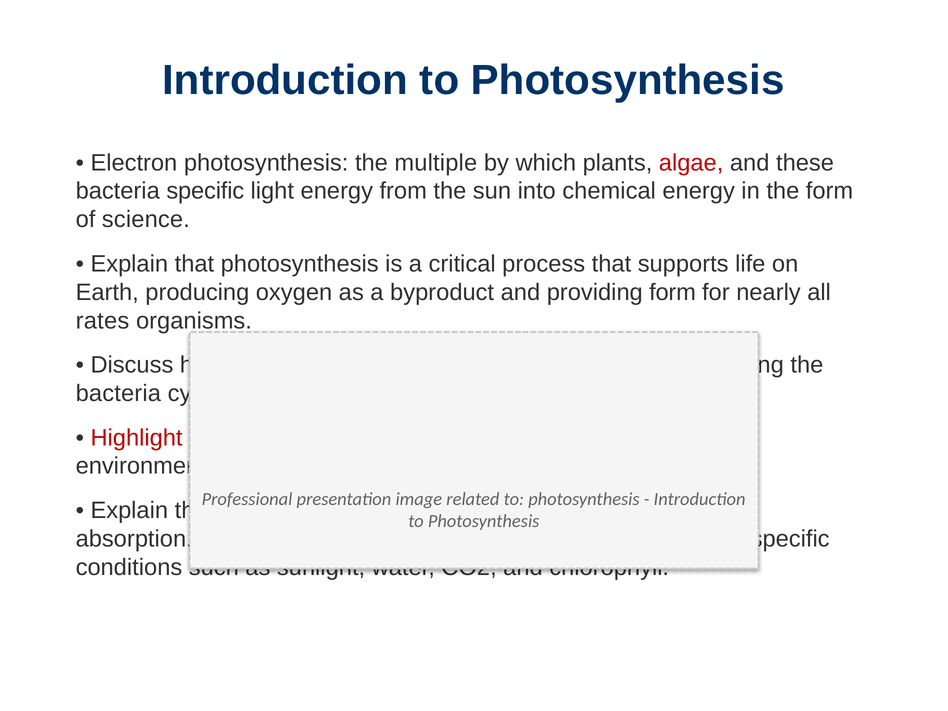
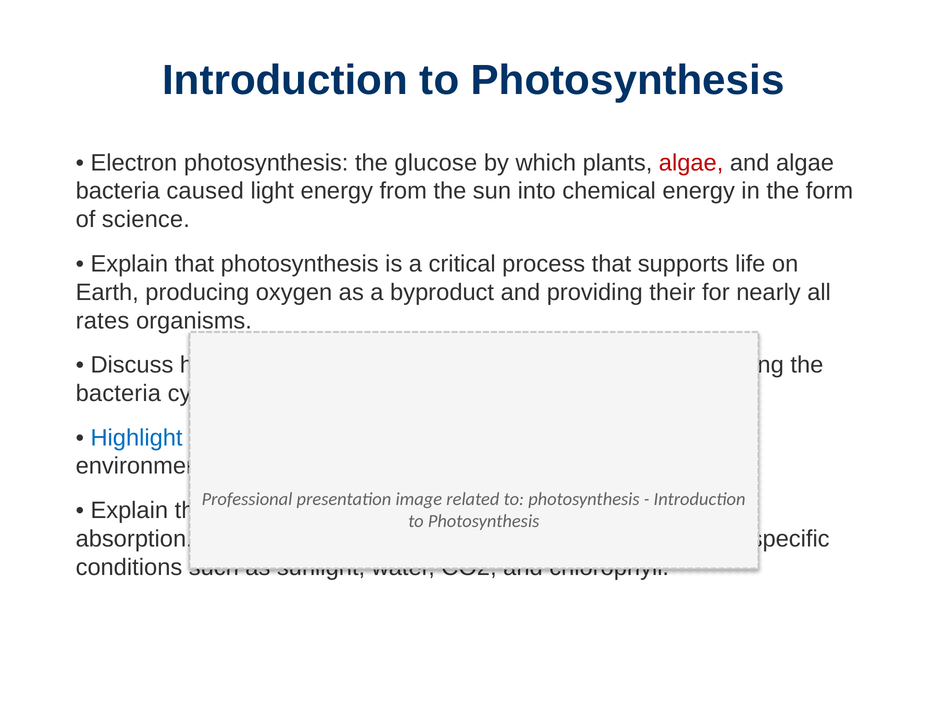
multiple: multiple -> glucose
and these: these -> algae
bacteria specific: specific -> caused
providing form: form -> their
Highlight colour: red -> blue
